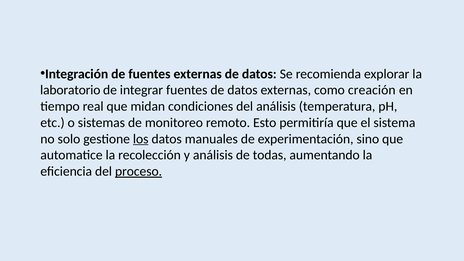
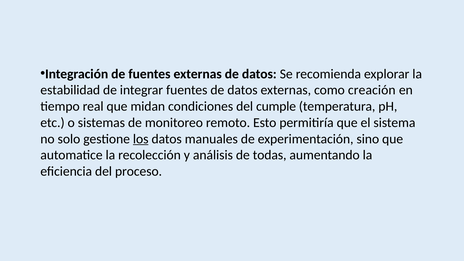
laboratorio: laboratorio -> estabilidad
del análisis: análisis -> cumple
proceso underline: present -> none
